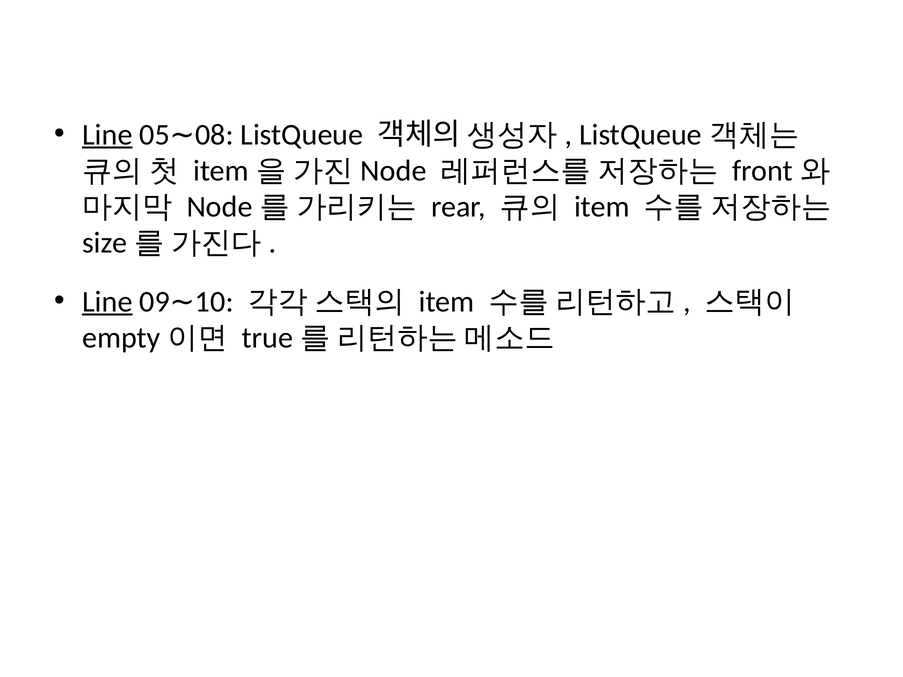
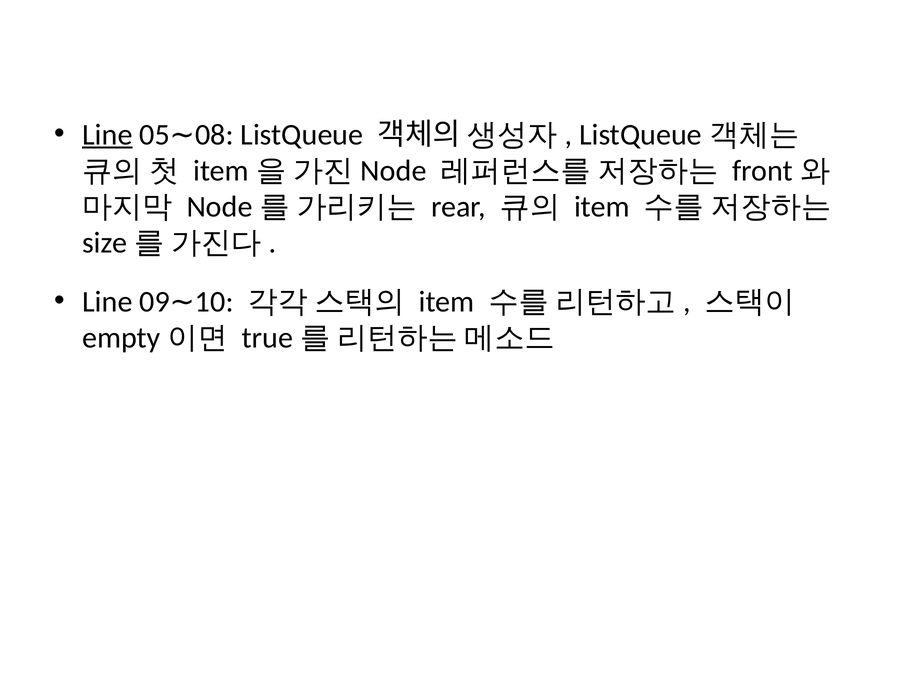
Line at (107, 302) underline: present -> none
